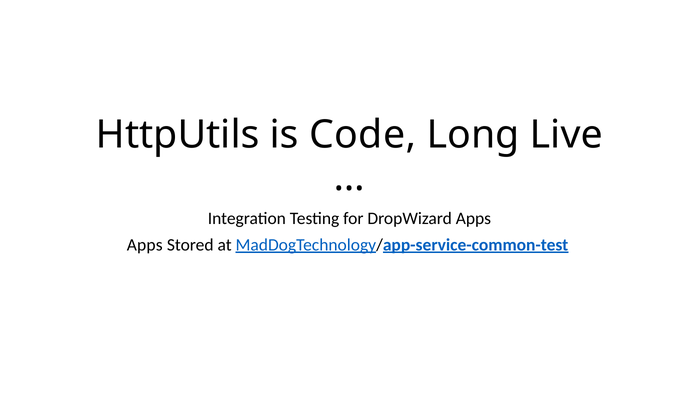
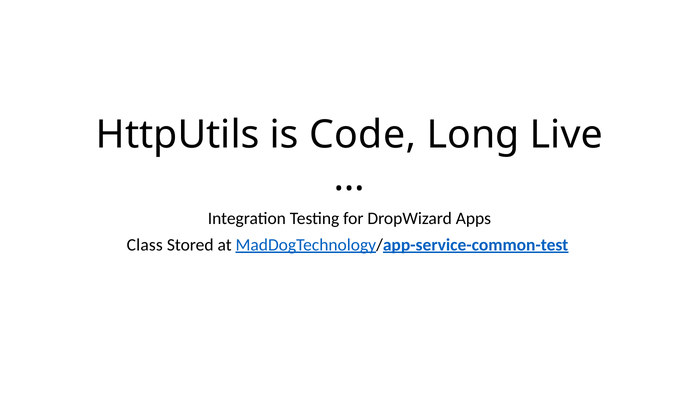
Apps at (145, 245): Apps -> Class
